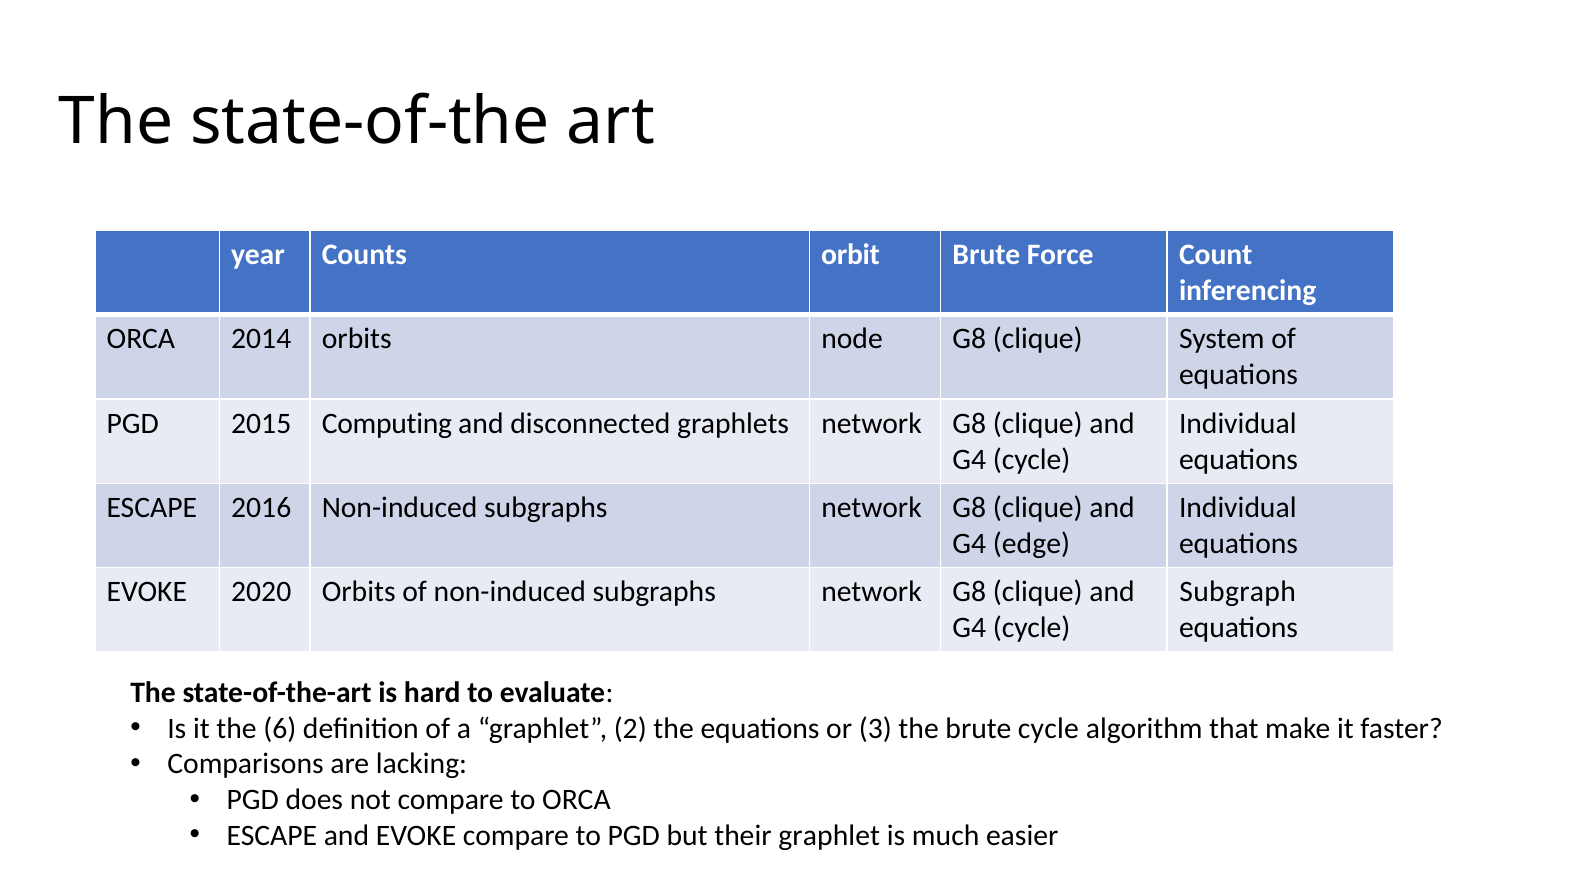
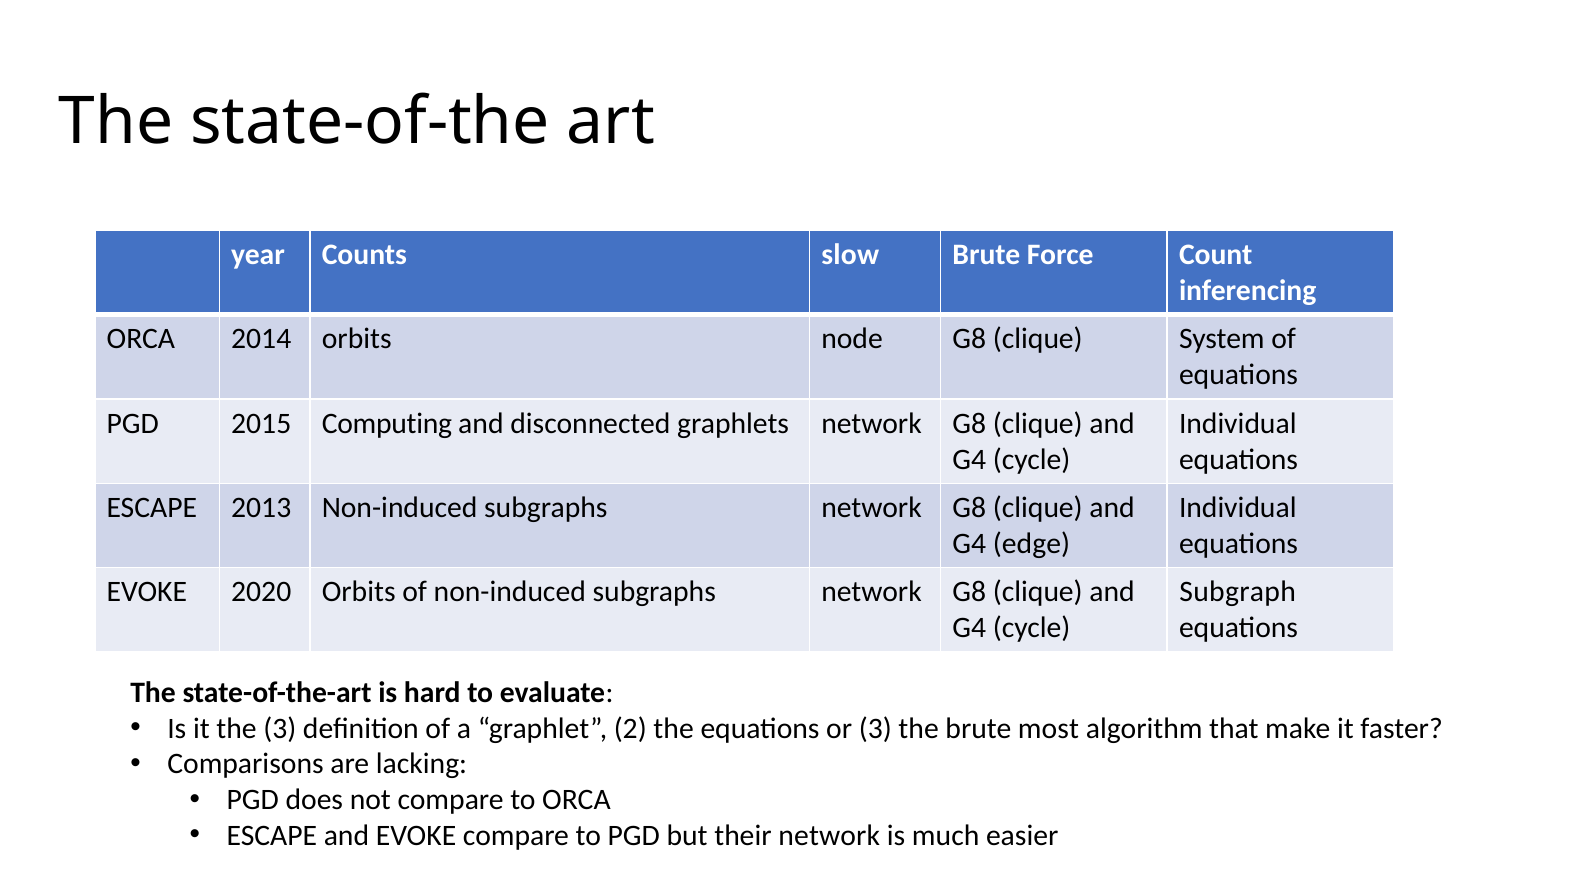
orbit: orbit -> slow
2016: 2016 -> 2013
the 6: 6 -> 3
brute cycle: cycle -> most
their graphlet: graphlet -> network
